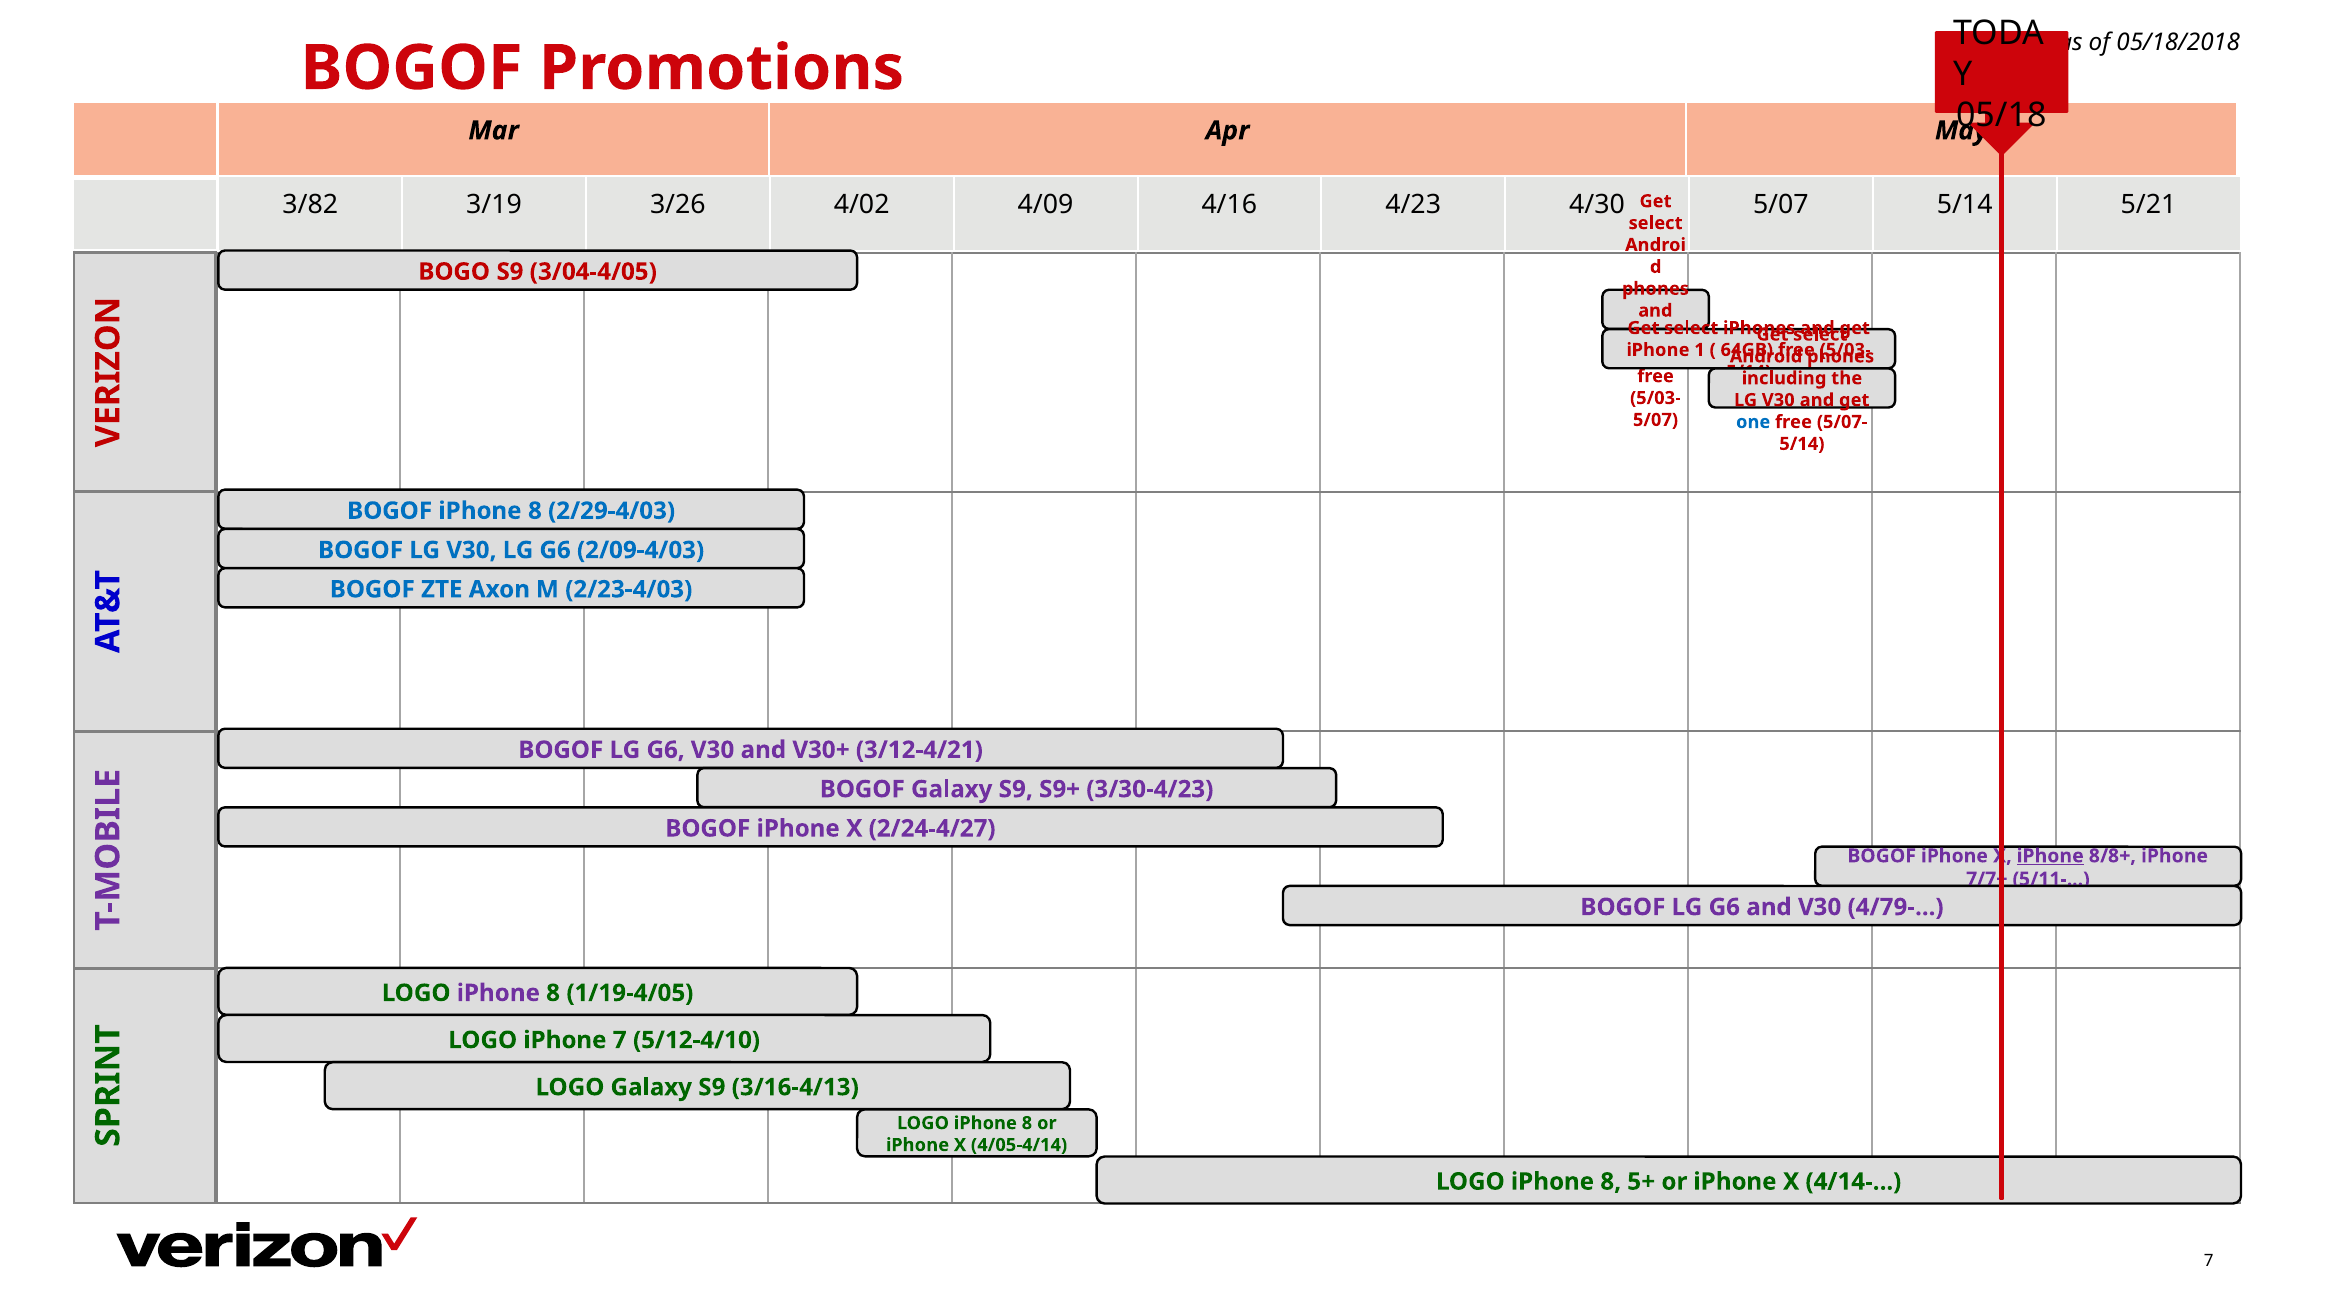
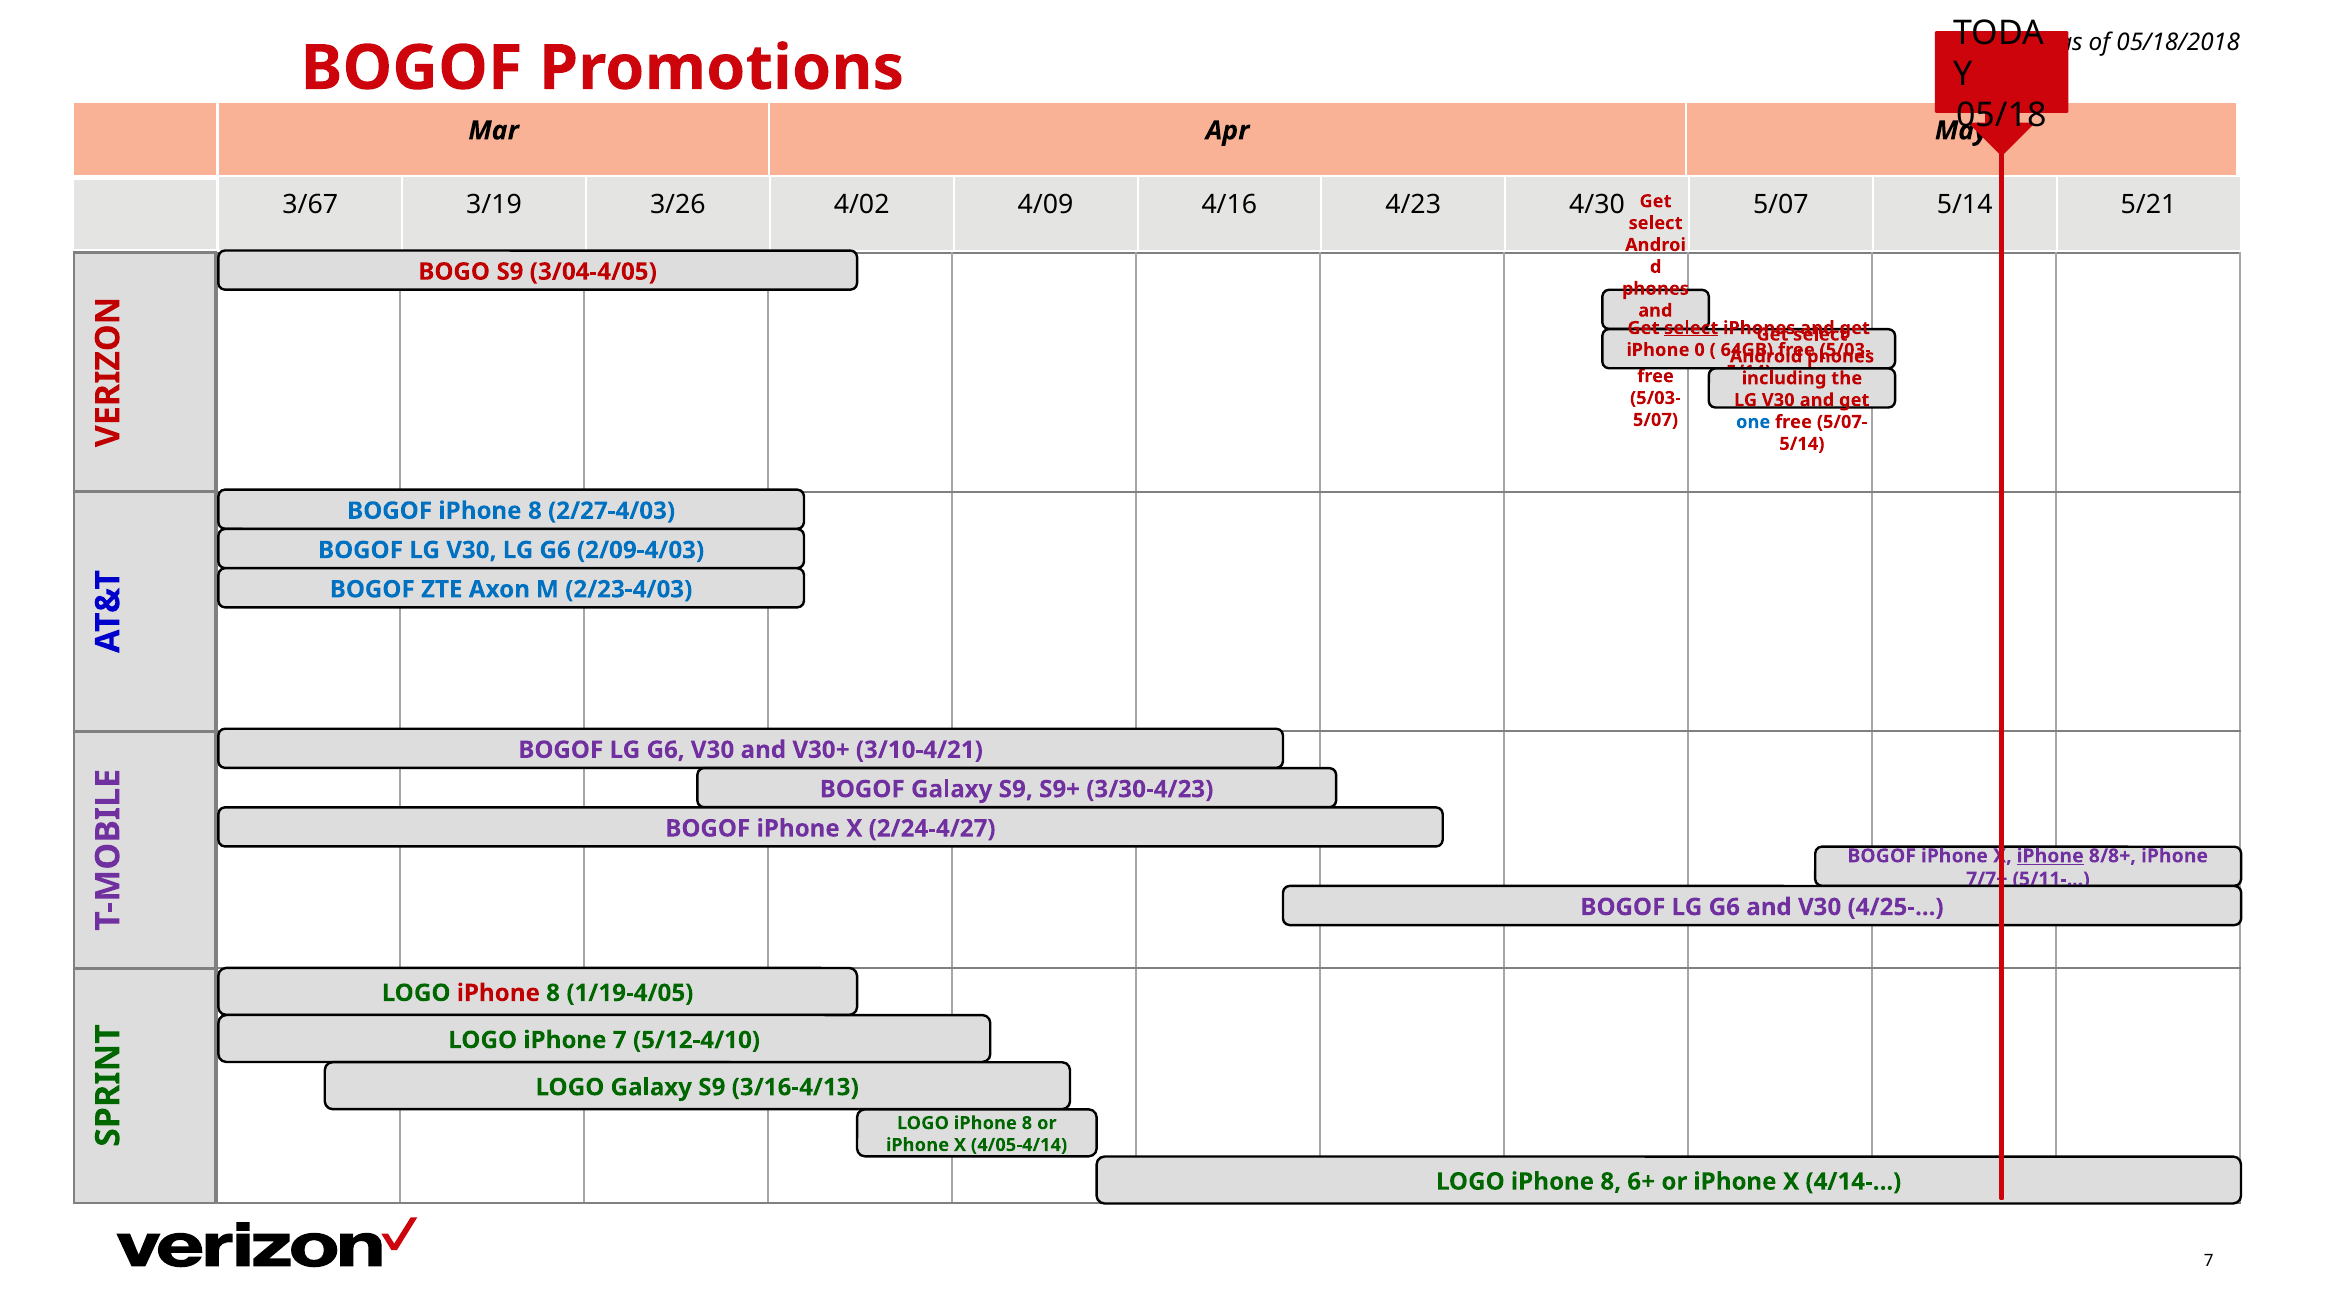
3/82: 3/82 -> 3/67
select at (1691, 328) underline: none -> present
1: 1 -> 0
2/29-4/03: 2/29-4/03 -> 2/27-4/03
3/12-4/21: 3/12-4/21 -> 3/10-4/21
4/79-: 4/79- -> 4/25-
iPhone at (498, 993) colour: purple -> red
5+: 5+ -> 6+
